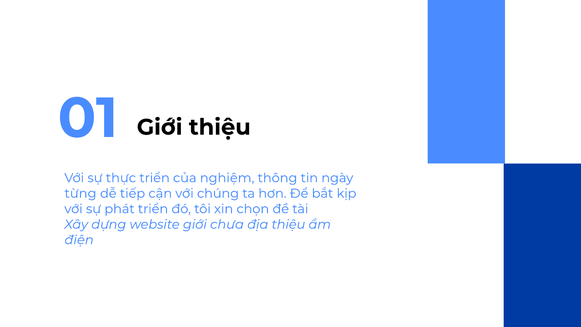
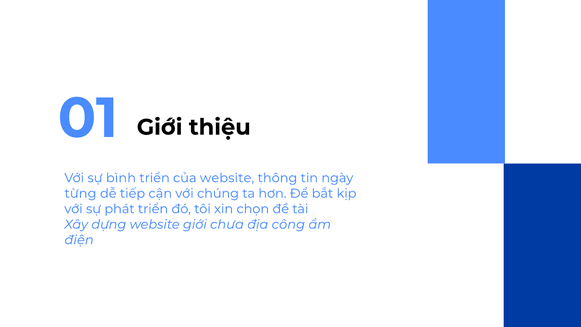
thực: thực -> bình
của nghiệm: nghiệm -> website
địa thiệu: thiệu -> công
